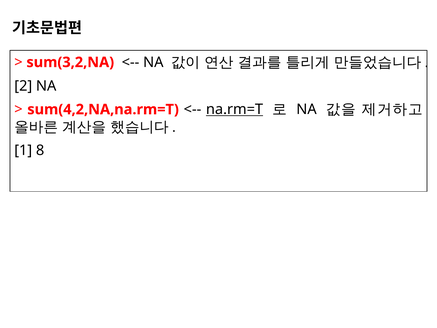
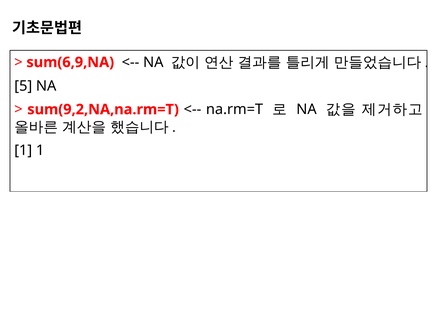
sum(3,2,NA: sum(3,2,NA -> sum(6,9,NA
2: 2 -> 5
sum(4,2,NA,na.rm=T: sum(4,2,NA,na.rm=T -> sum(9,2,NA,na.rm=T
na.rm=T underline: present -> none
1 8: 8 -> 1
